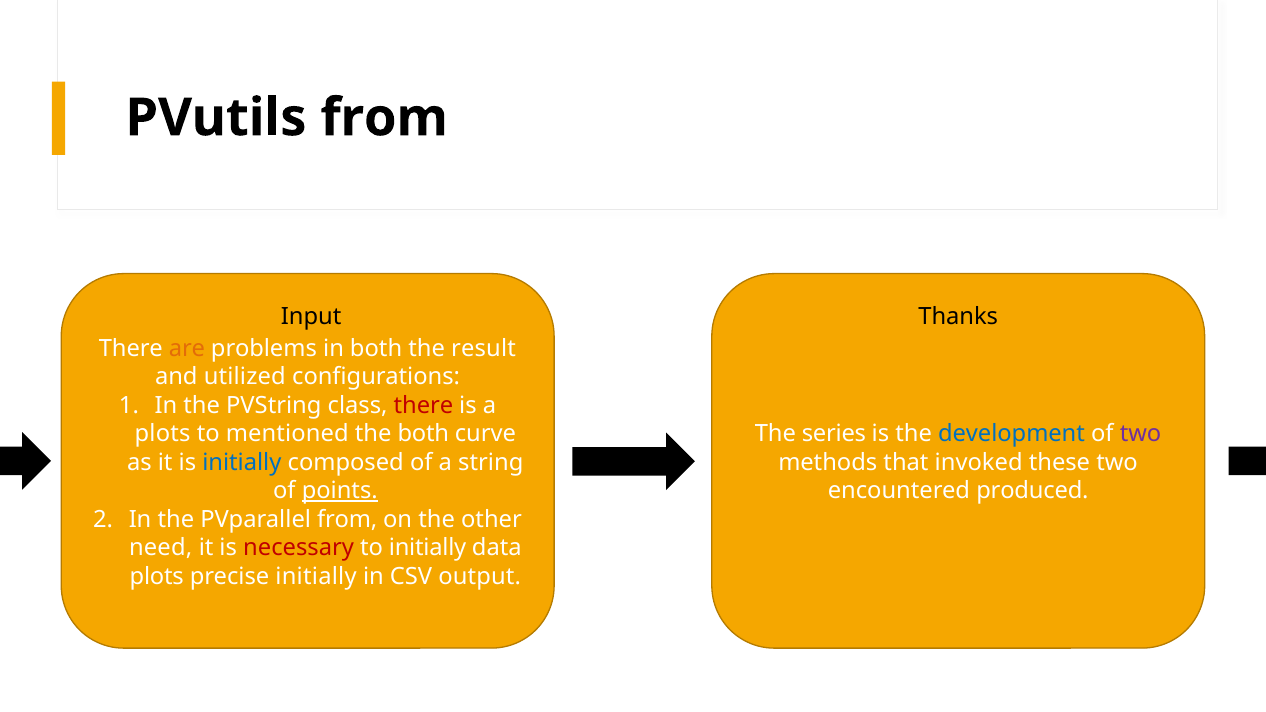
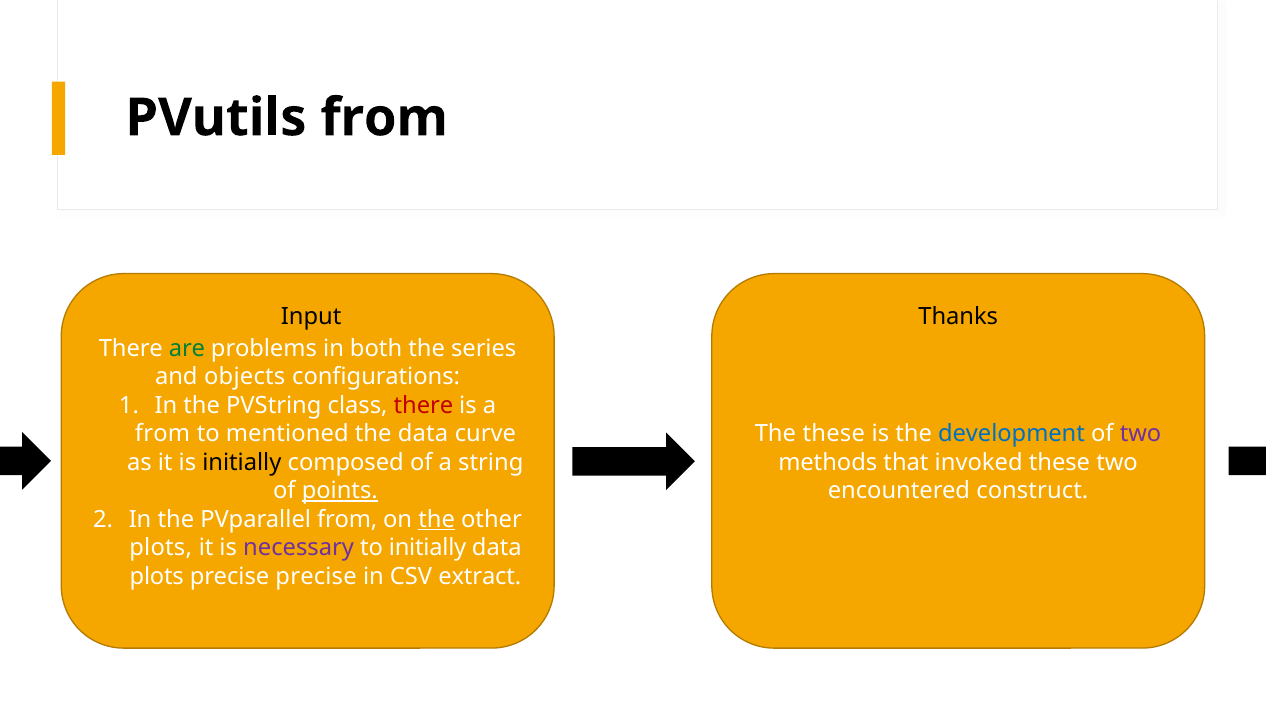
are colour: orange -> green
result: result -> series
utilized: utilized -> objects
plots at (163, 434): plots -> from
the both: both -> data
The series: series -> these
initially at (242, 463) colour: blue -> black
produced: produced -> construct
the at (437, 520) underline: none -> present
need at (161, 548): need -> plots
necessary colour: red -> purple
precise initially: initially -> precise
output: output -> extract
